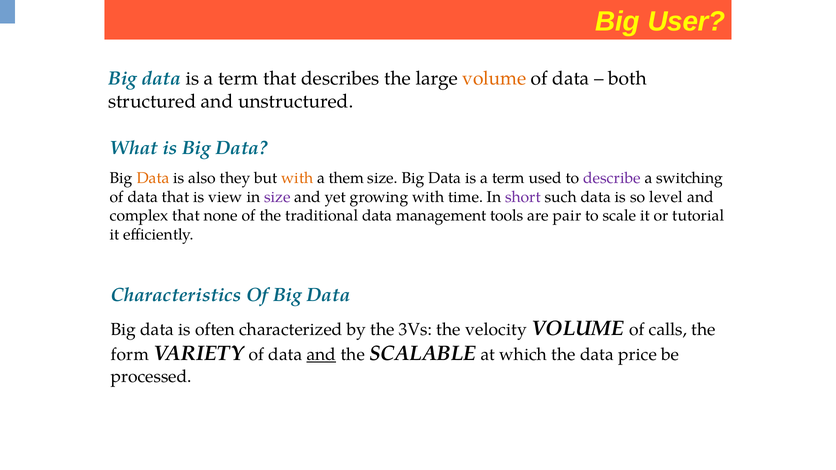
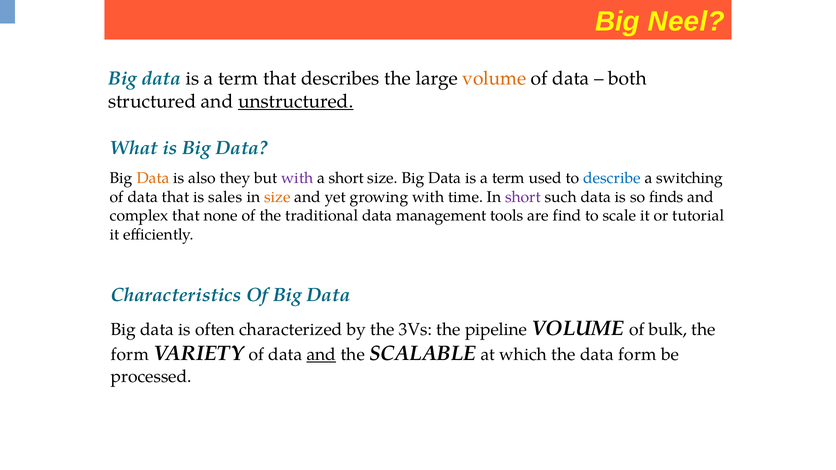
User: User -> Neel
unstructured underline: none -> present
with at (297, 178) colour: orange -> purple
a them: them -> short
describe colour: purple -> blue
view: view -> sales
size at (277, 197) colour: purple -> orange
level: level -> finds
pair: pair -> find
velocity: velocity -> pipeline
calls: calls -> bulk
data price: price -> form
